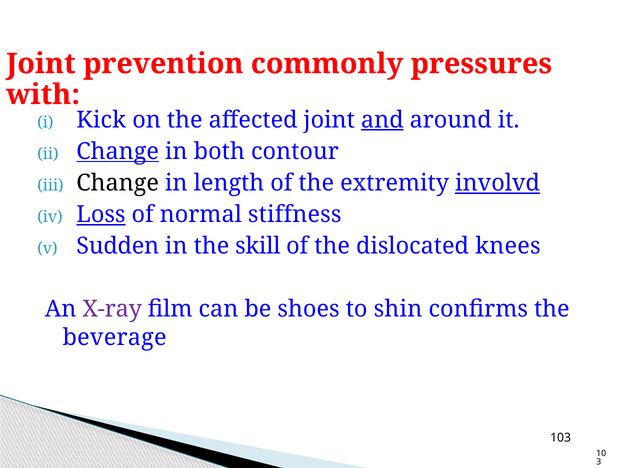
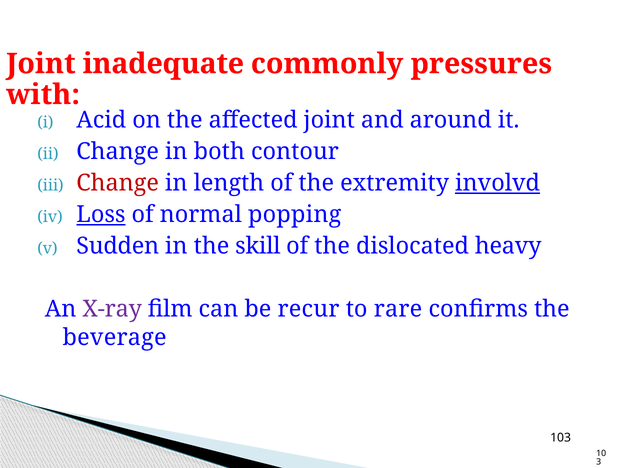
prevention: prevention -> inadequate
Kick: Kick -> Acid
and underline: present -> none
Change at (118, 151) underline: present -> none
Change at (118, 183) colour: black -> red
stiffness: stiffness -> popping
knees: knees -> heavy
shoes: shoes -> recur
shin: shin -> rare
